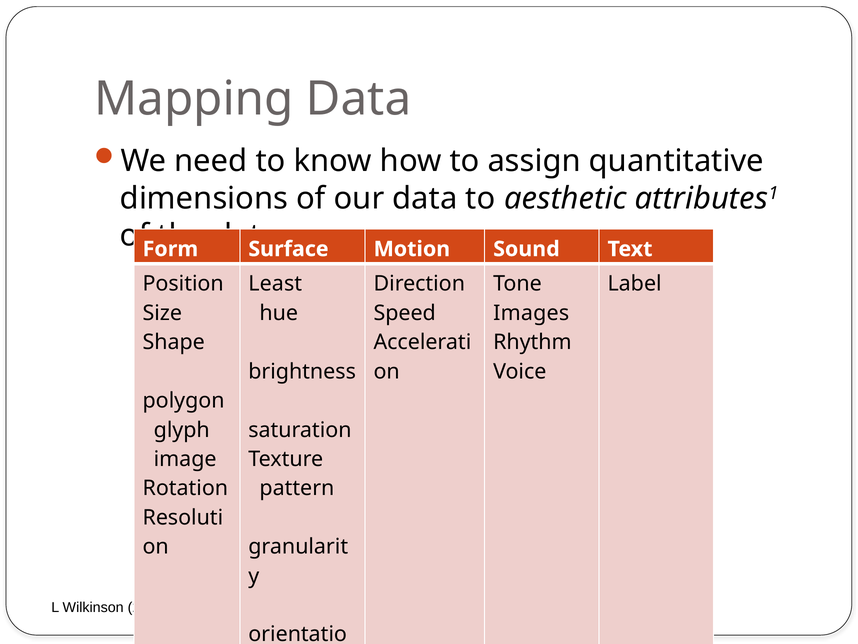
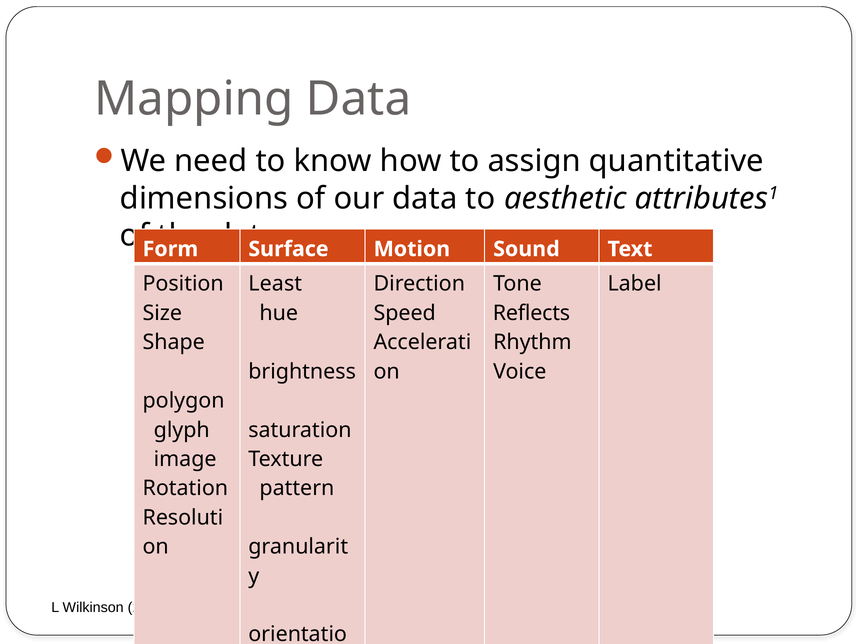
Images: Images -> Reflects
